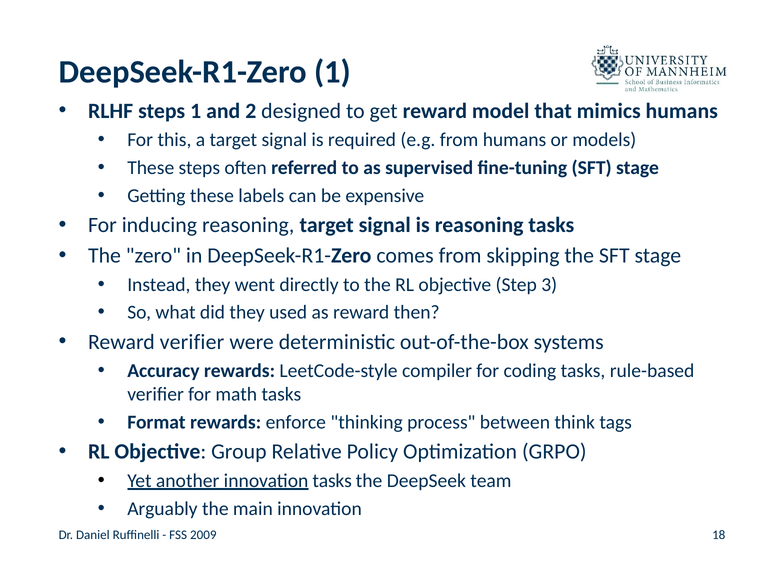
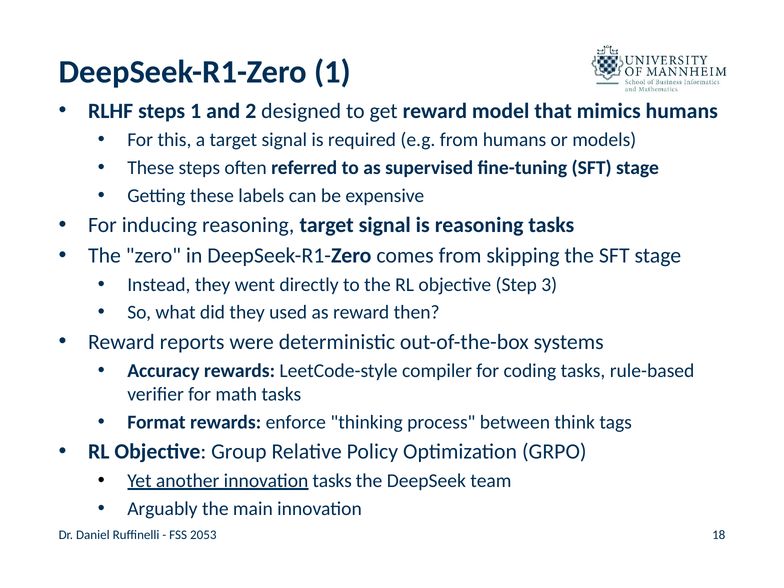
Reward verifier: verifier -> reports
2009: 2009 -> 2053
